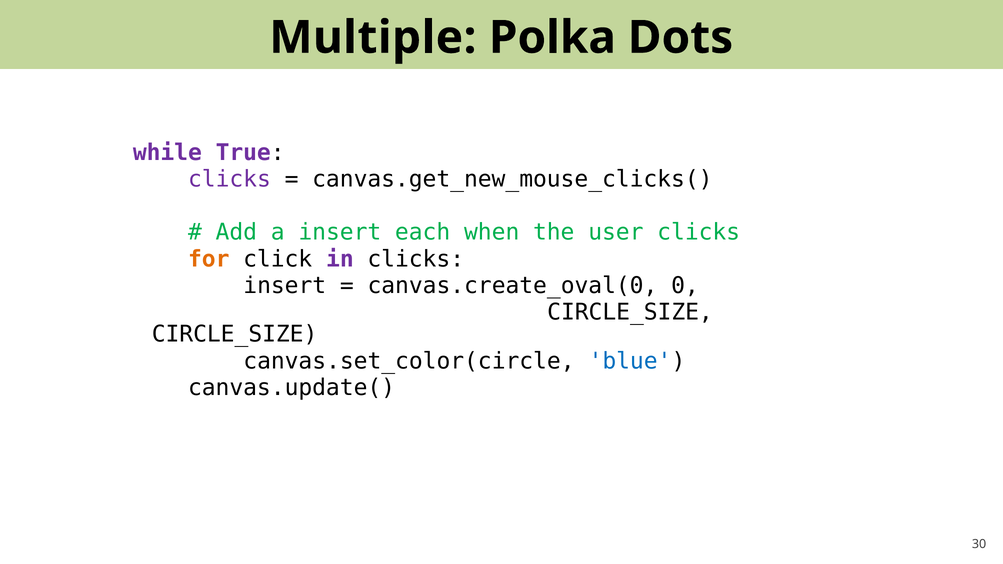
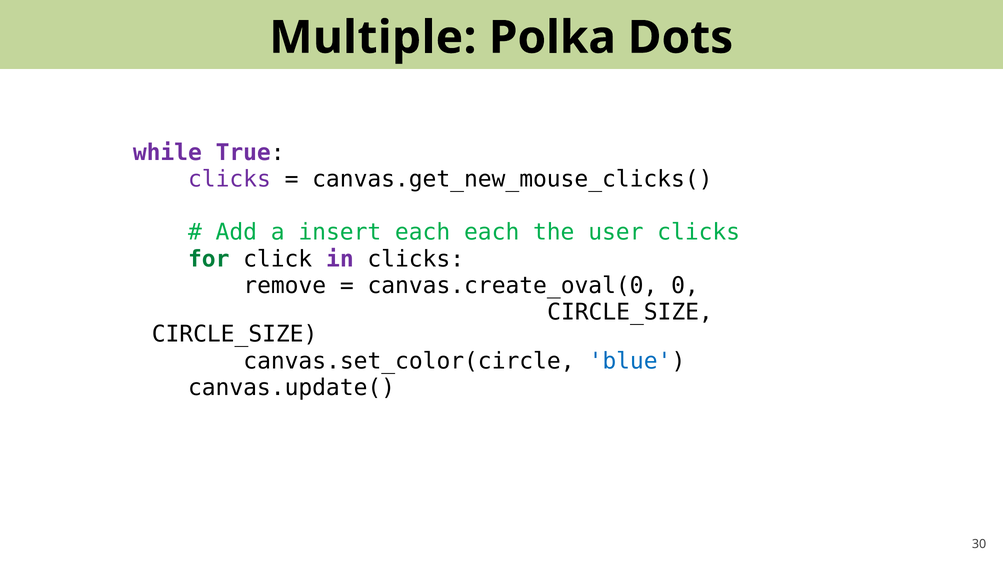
each when: when -> each
for colour: orange -> green
insert at (285, 286): insert -> remove
